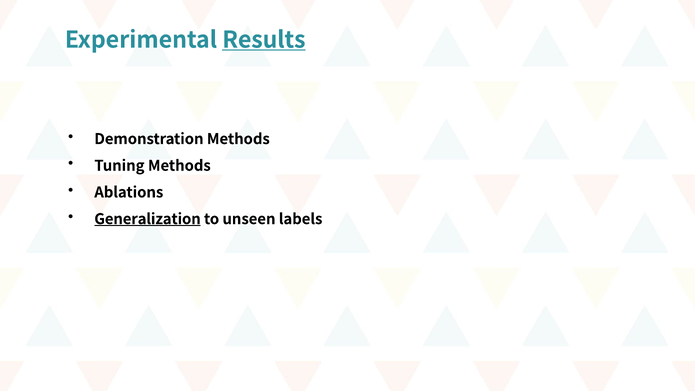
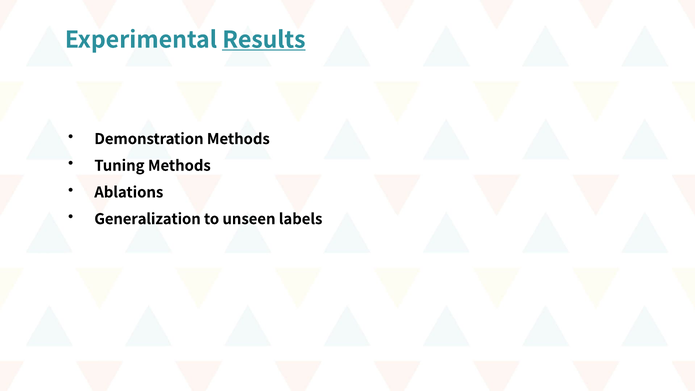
Generalization underline: present -> none
